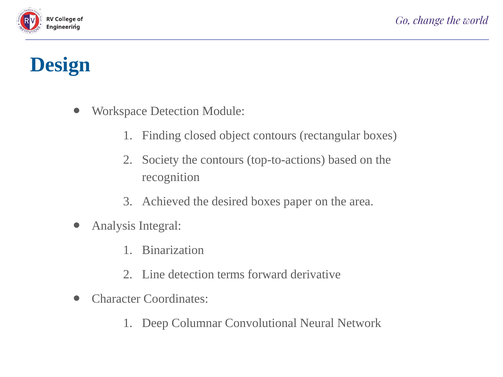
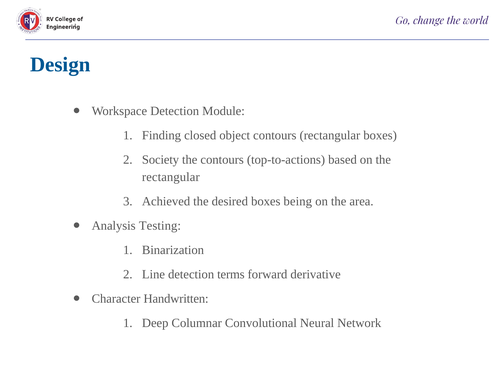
recognition at (171, 177): recognition -> rectangular
paper: paper -> being
Integral: Integral -> Testing
Coordinates: Coordinates -> Handwritten
